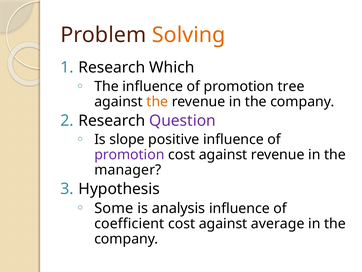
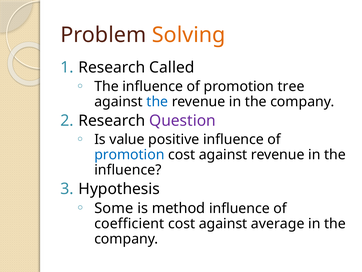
Which: Which -> Called
the at (157, 101) colour: orange -> blue
slope: slope -> value
promotion at (129, 154) colour: purple -> blue
manager at (128, 170): manager -> influence
analysis: analysis -> method
